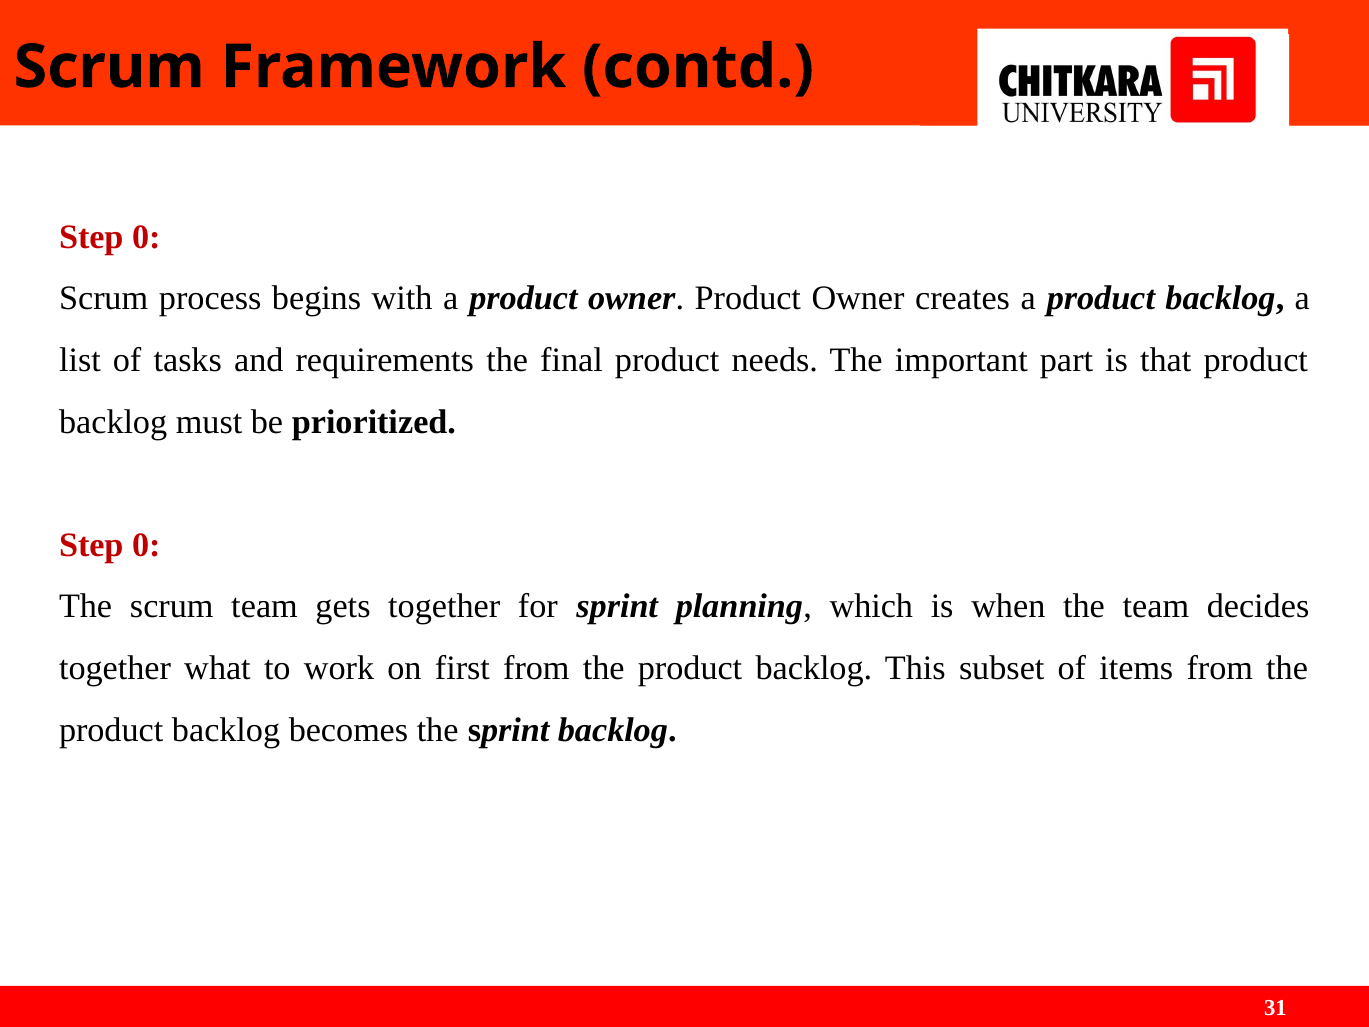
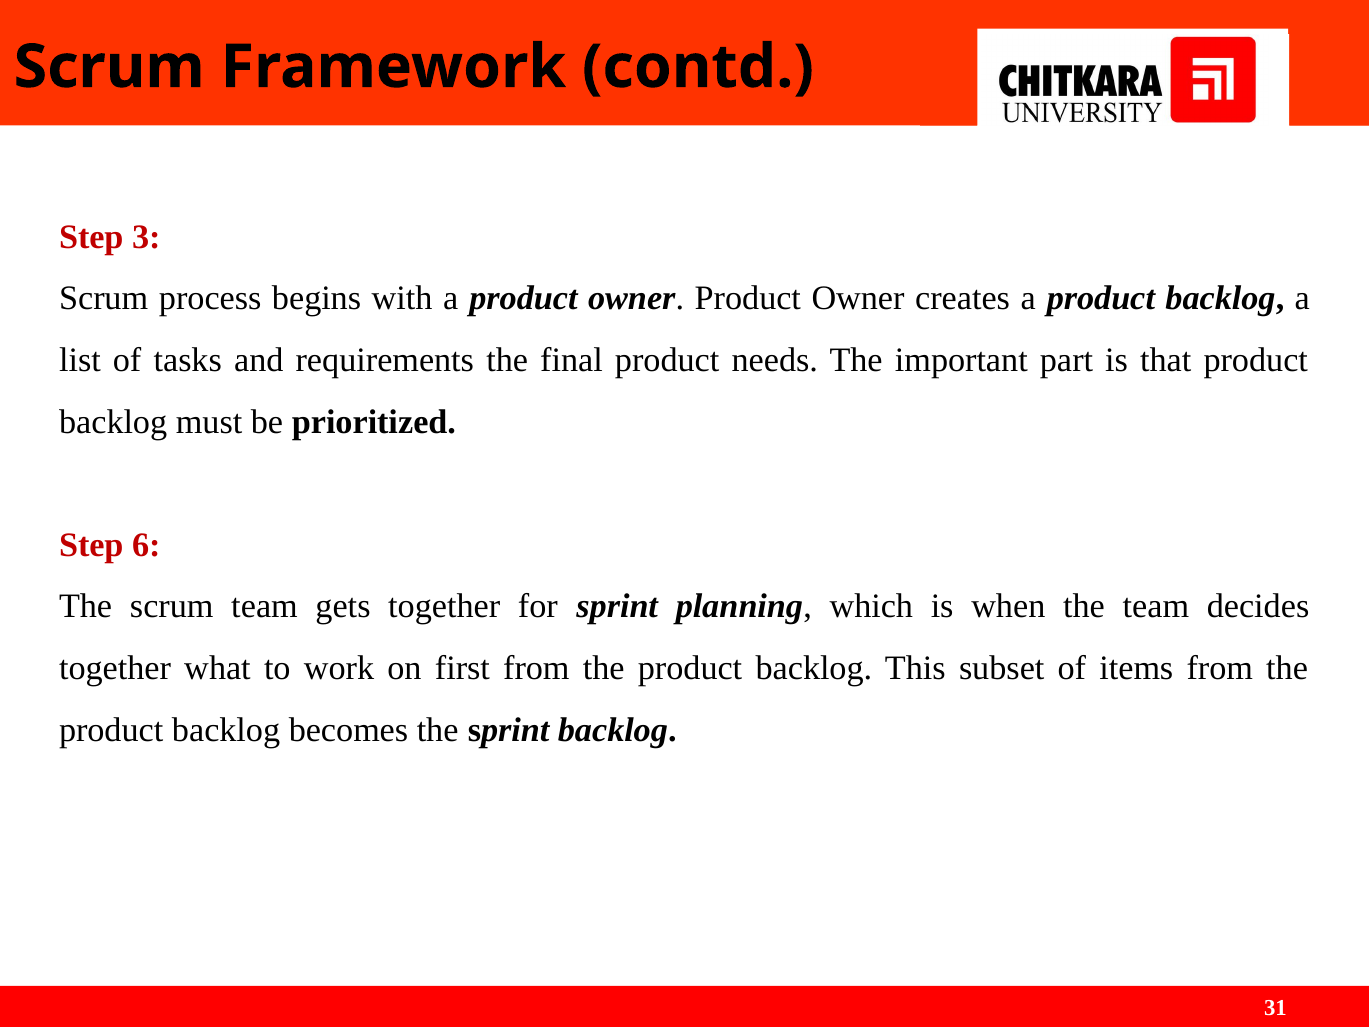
0 at (146, 237): 0 -> 3
0 at (146, 545): 0 -> 6
